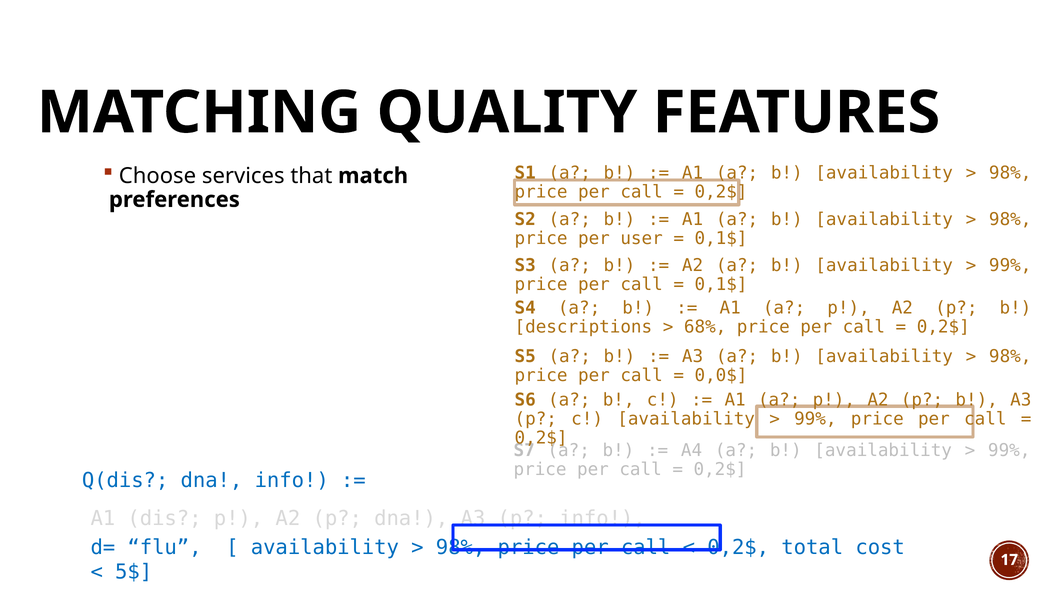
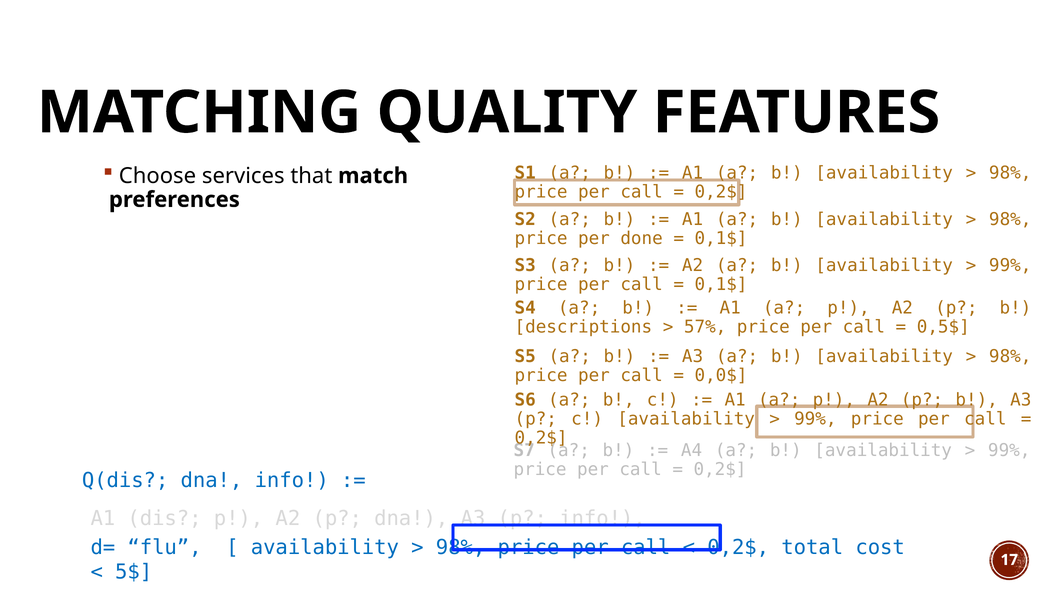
user: user -> done
68%: 68% -> 57%
0,2$ at (943, 327): 0,2$ -> 0,5$
